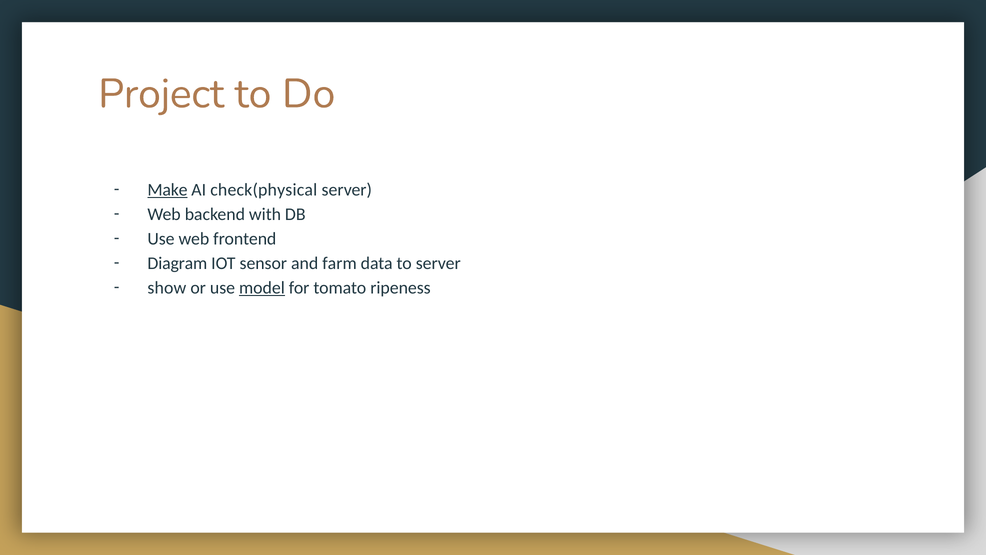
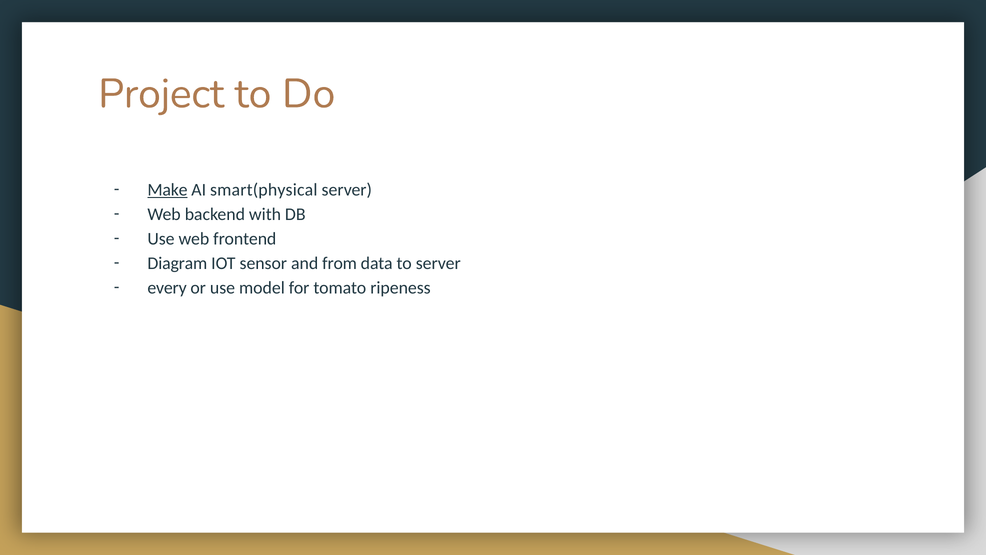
check(physical: check(physical -> smart(physical
farm: farm -> from
show: show -> every
model underline: present -> none
